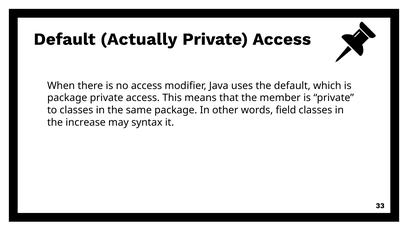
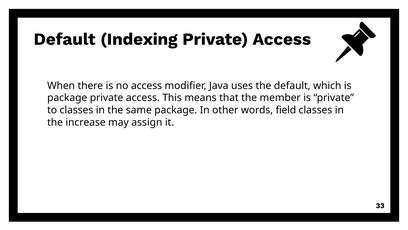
Actually: Actually -> Indexing
syntax: syntax -> assign
